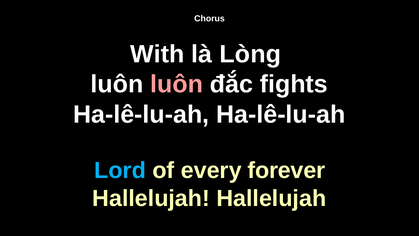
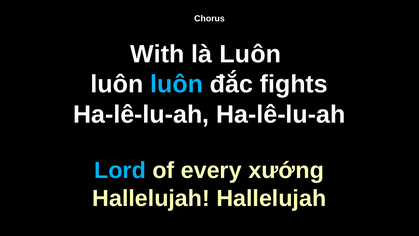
là Lòng: Lòng -> Luôn
luôn at (177, 84) colour: pink -> light blue
forever: forever -> xướng
